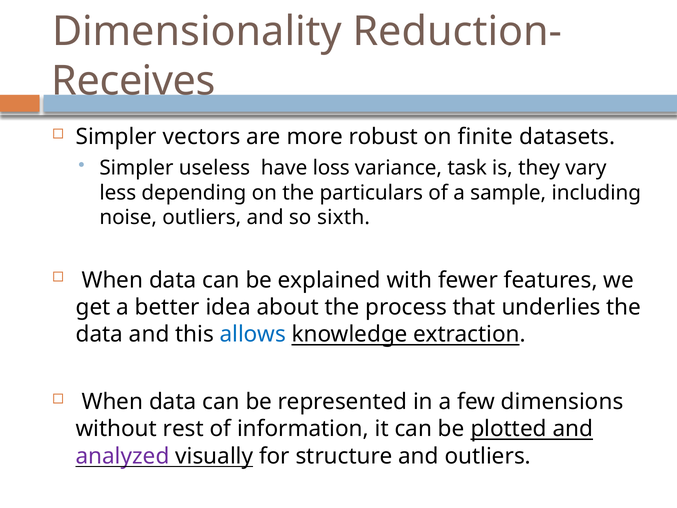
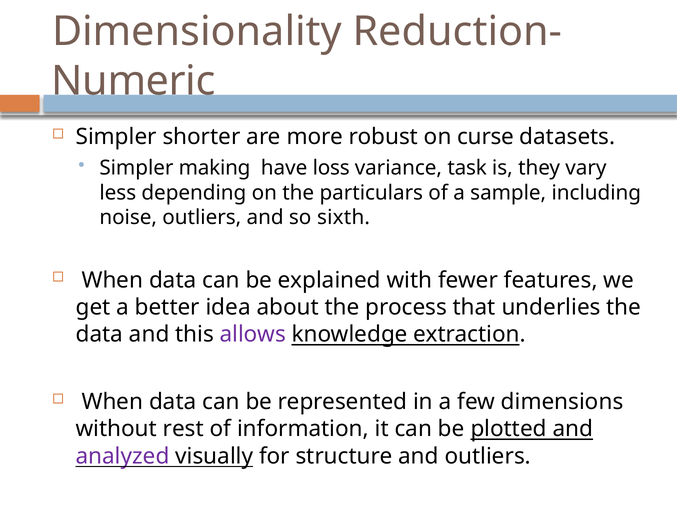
Receives: Receives -> Numeric
vectors: vectors -> shorter
finite: finite -> curse
useless: useless -> making
allows colour: blue -> purple
